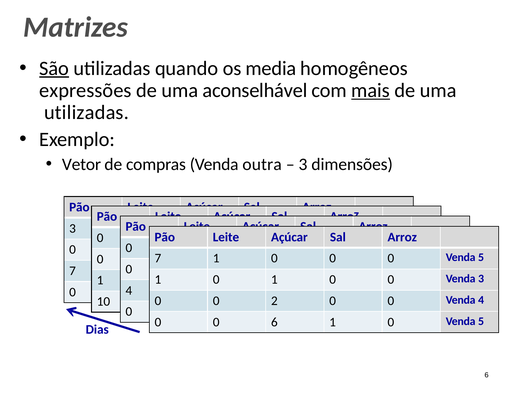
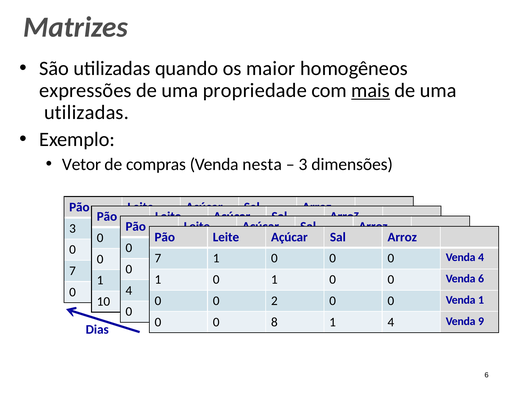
São underline: present -> none
media: media -> maior
aconselhável: aconselhável -> propriedade
outra: outra -> nesta
5 at (481, 257): 5 -> 4
Venda 3: 3 -> 6
Venda 4: 4 -> 1
0 6: 6 -> 8
0 at (391, 322): 0 -> 4
5 at (481, 321): 5 -> 9
